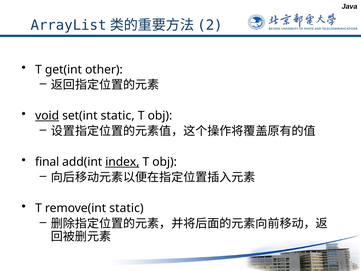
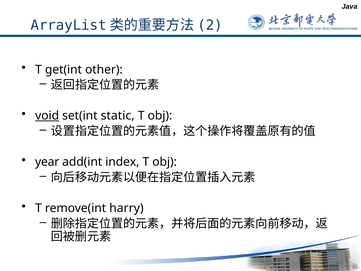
final: final -> year
index underline: present -> none
remove(int static: static -> harry
